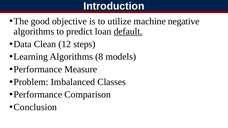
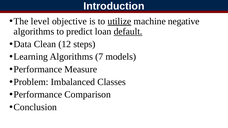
good: good -> level
utilize underline: none -> present
8: 8 -> 7
